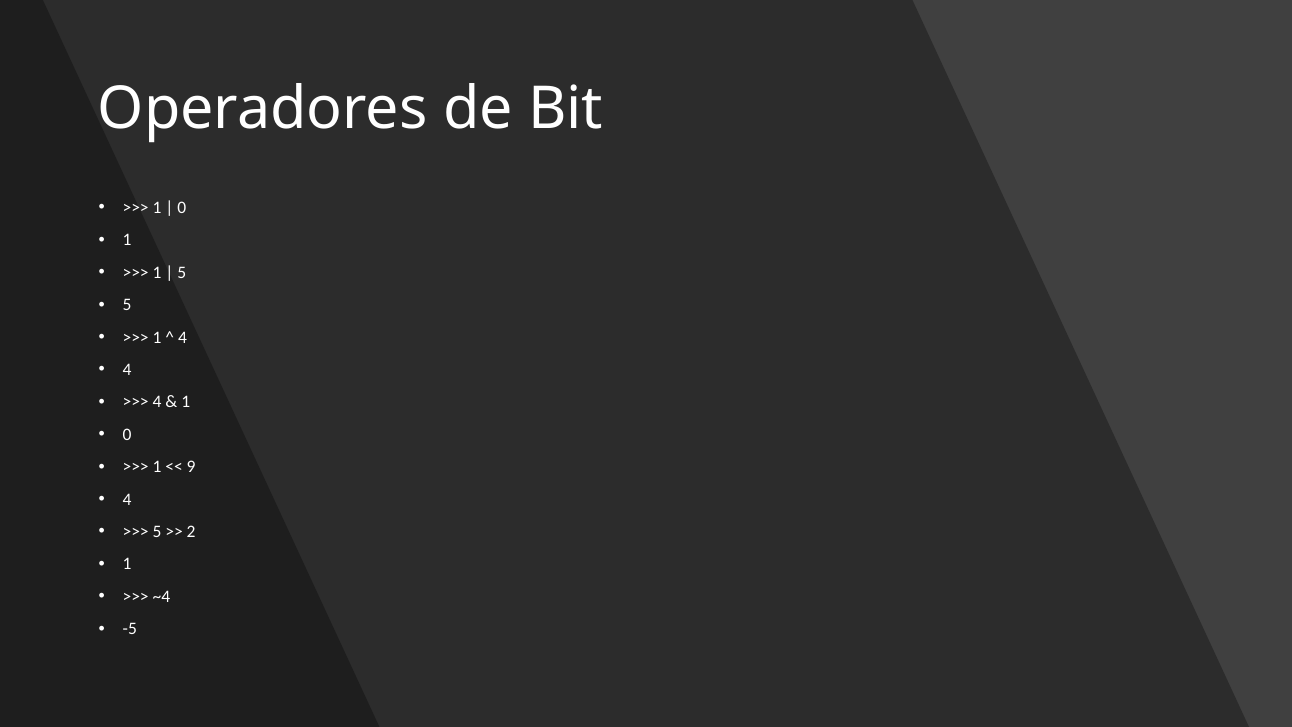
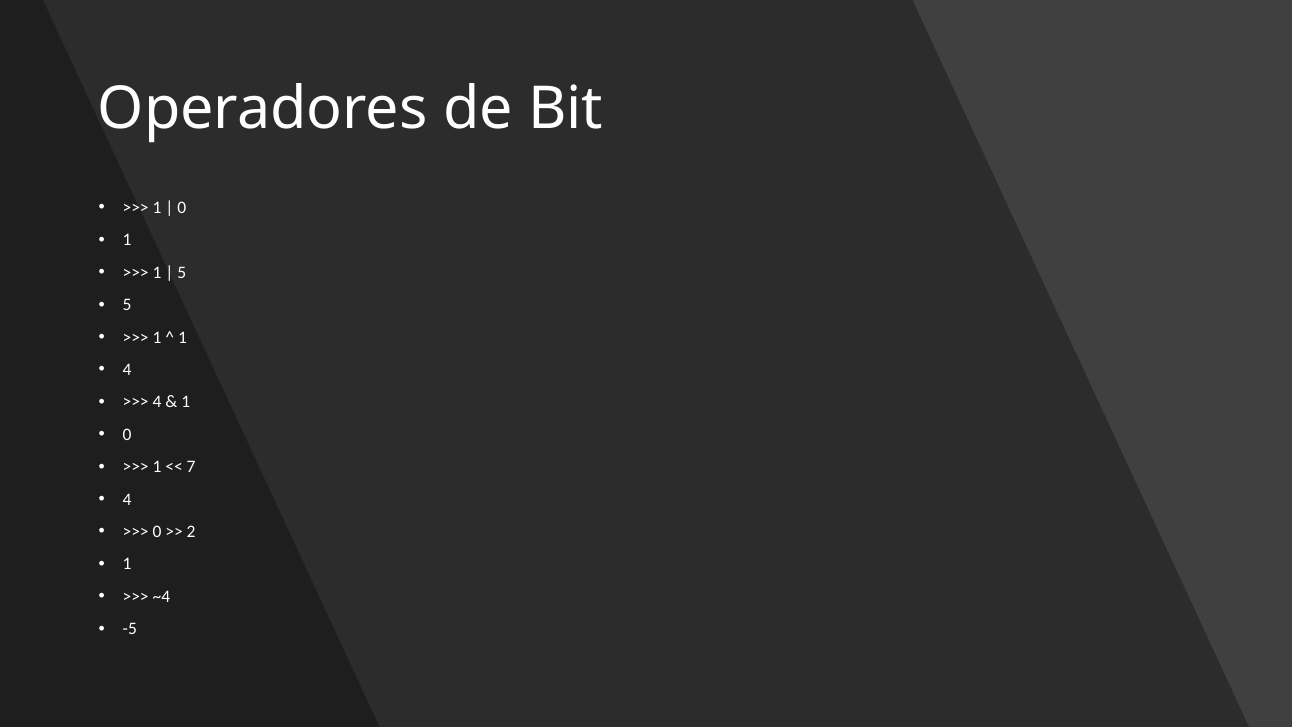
4 at (182, 337): 4 -> 1
9: 9 -> 7
5 at (157, 532): 5 -> 0
